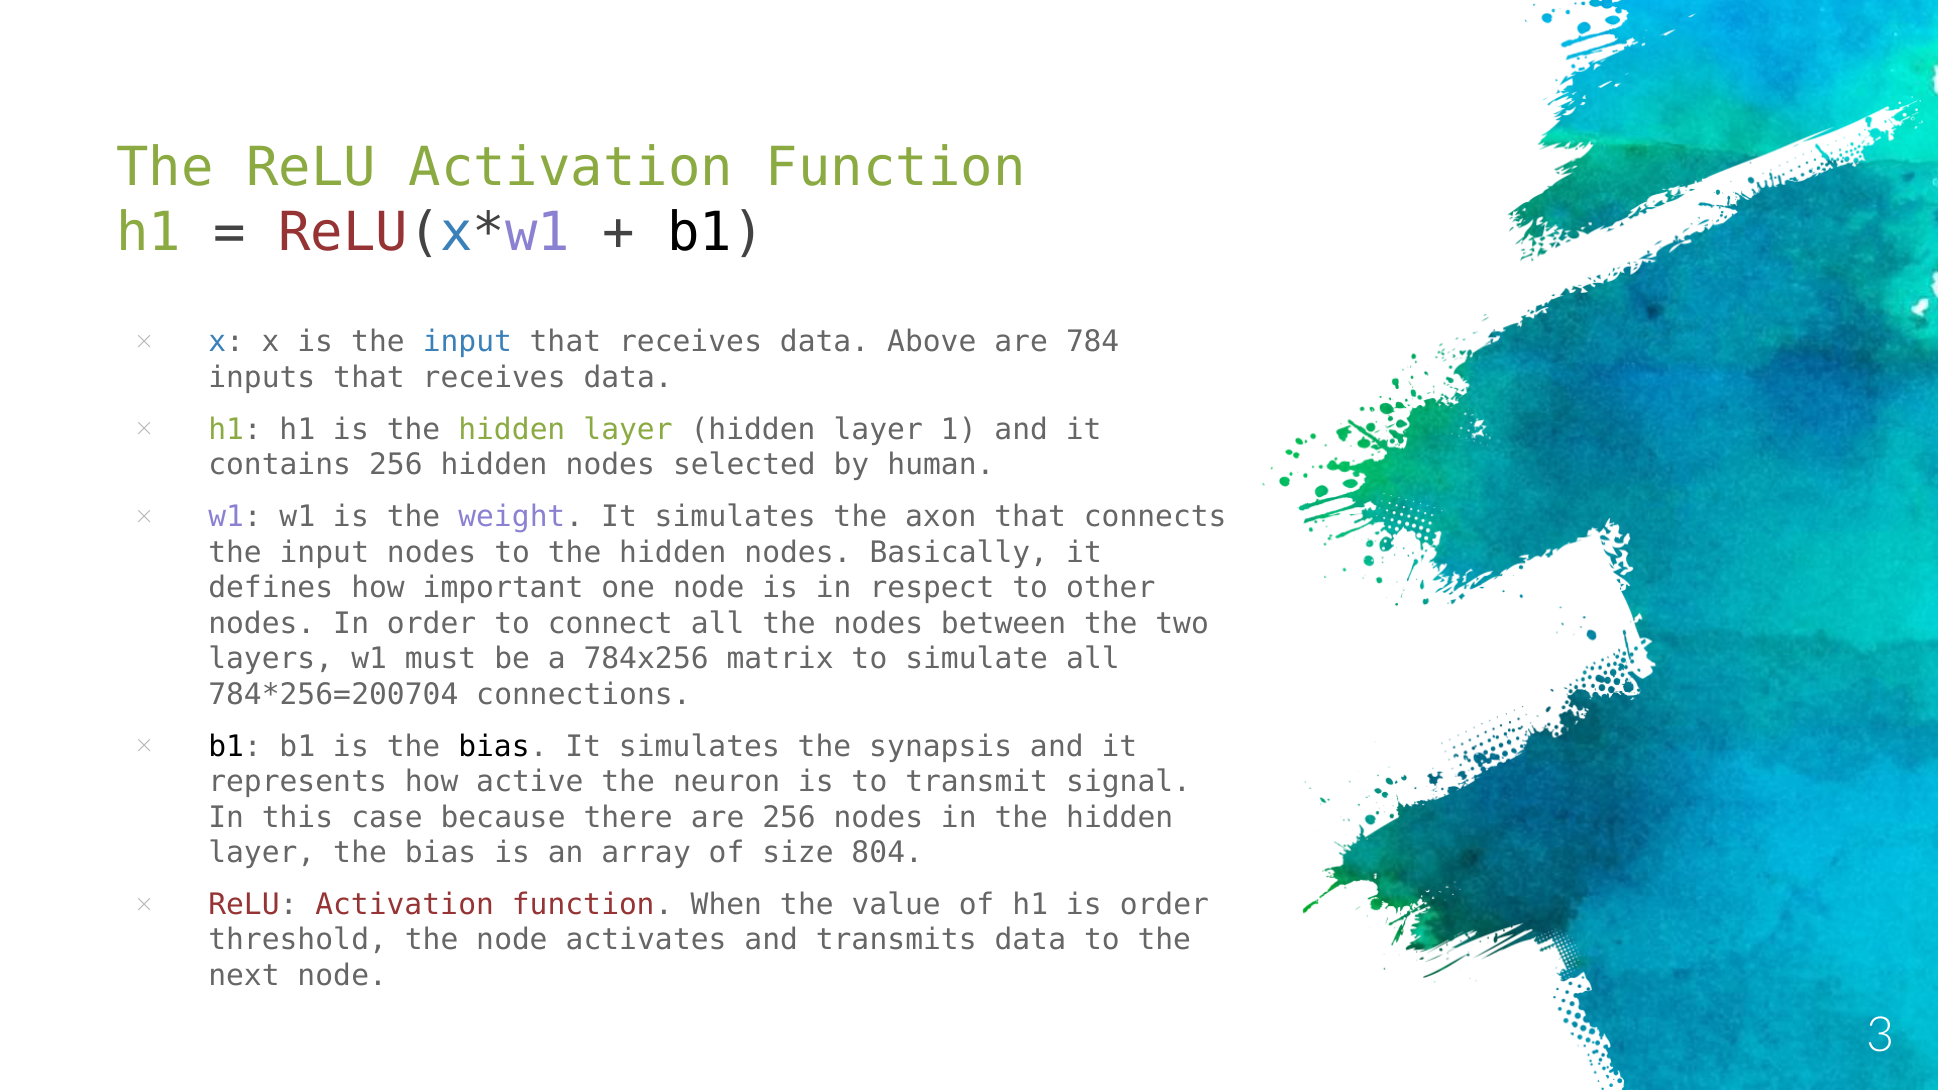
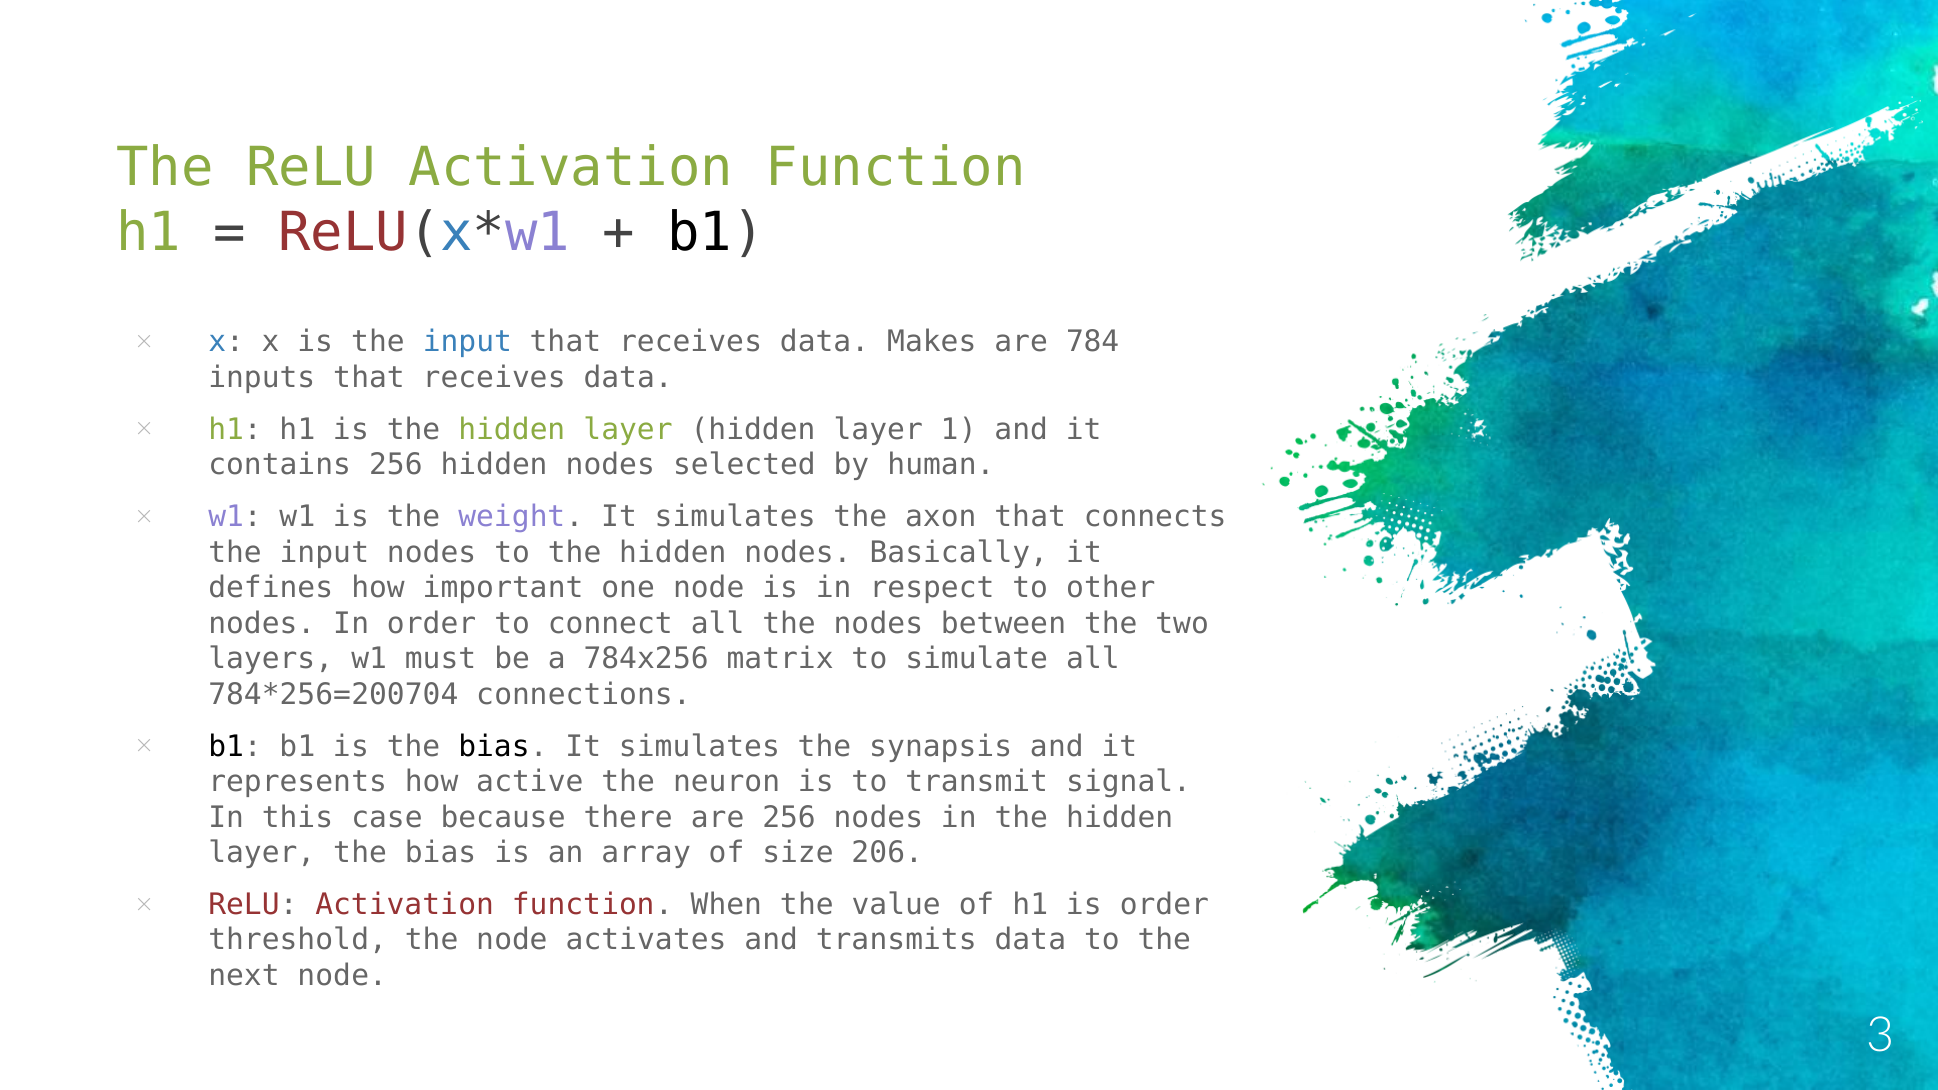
Above: Above -> Makes
804: 804 -> 206
